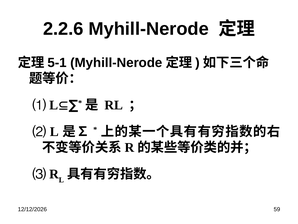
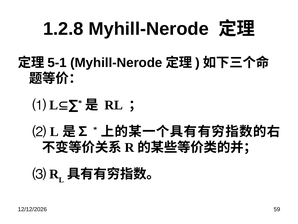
2.2.6: 2.2.6 -> 1.2.8
